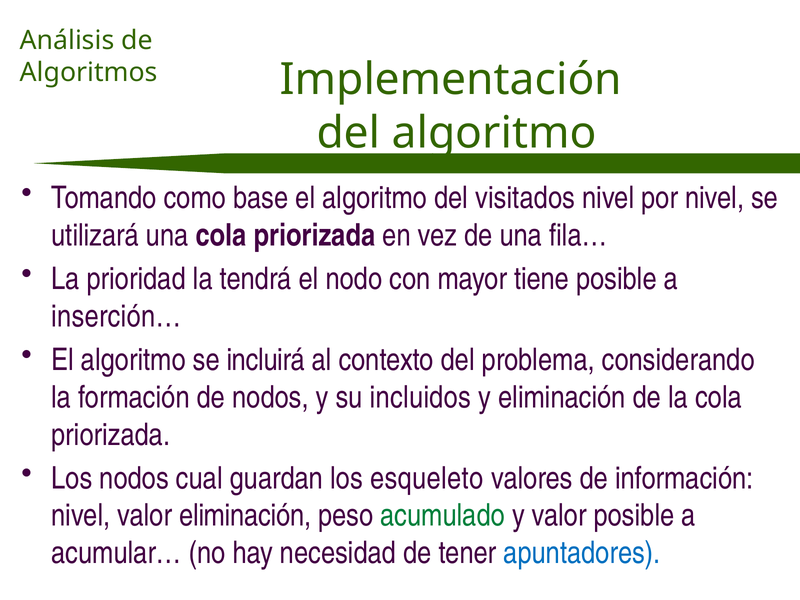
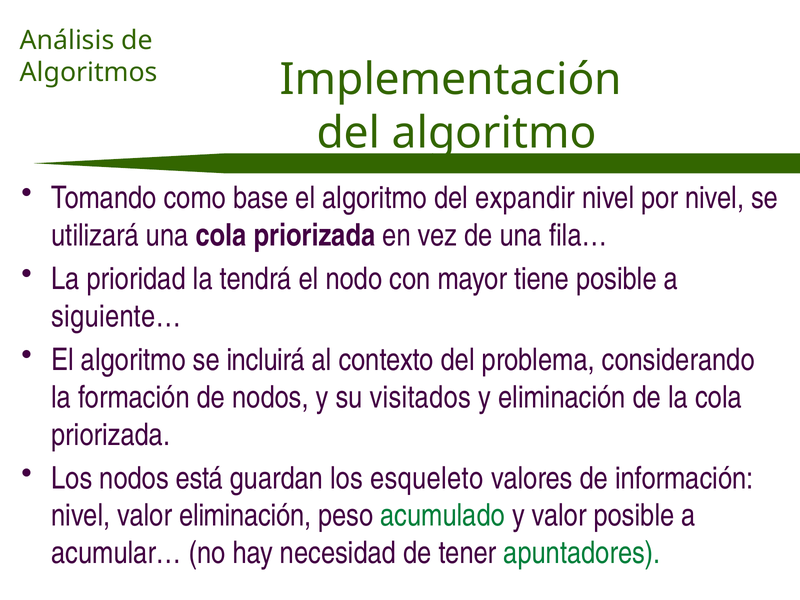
visitados: visitados -> expandir
inserción…: inserción… -> siguiente…
incluidos: incluidos -> visitados
cual: cual -> está
apuntadores colour: blue -> green
